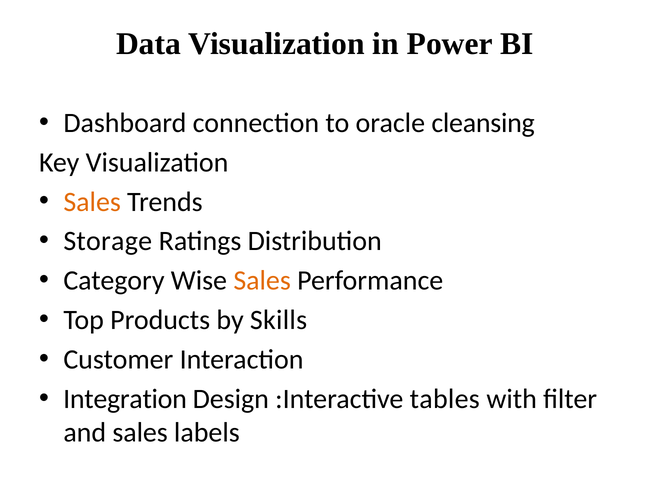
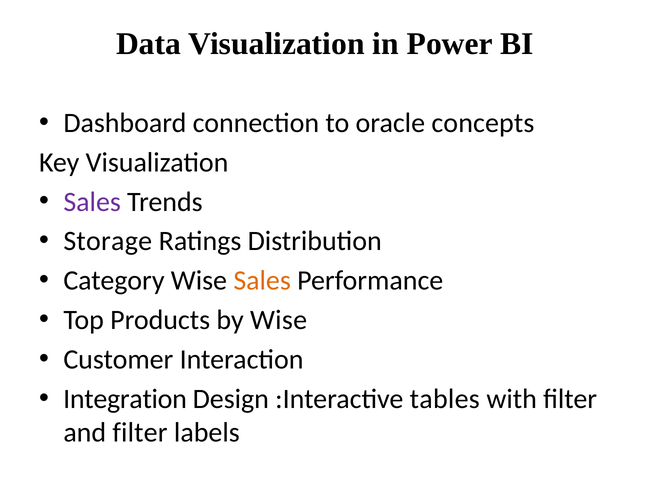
cleansing: cleansing -> concepts
Sales at (92, 202) colour: orange -> purple
by Skills: Skills -> Wise
and sales: sales -> filter
